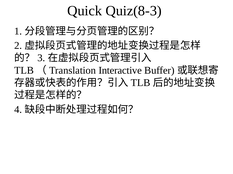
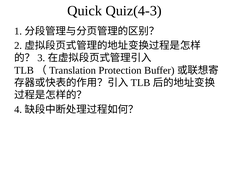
Quiz(8-3: Quiz(8-3 -> Quiz(4-3
Interactive: Interactive -> Protection
